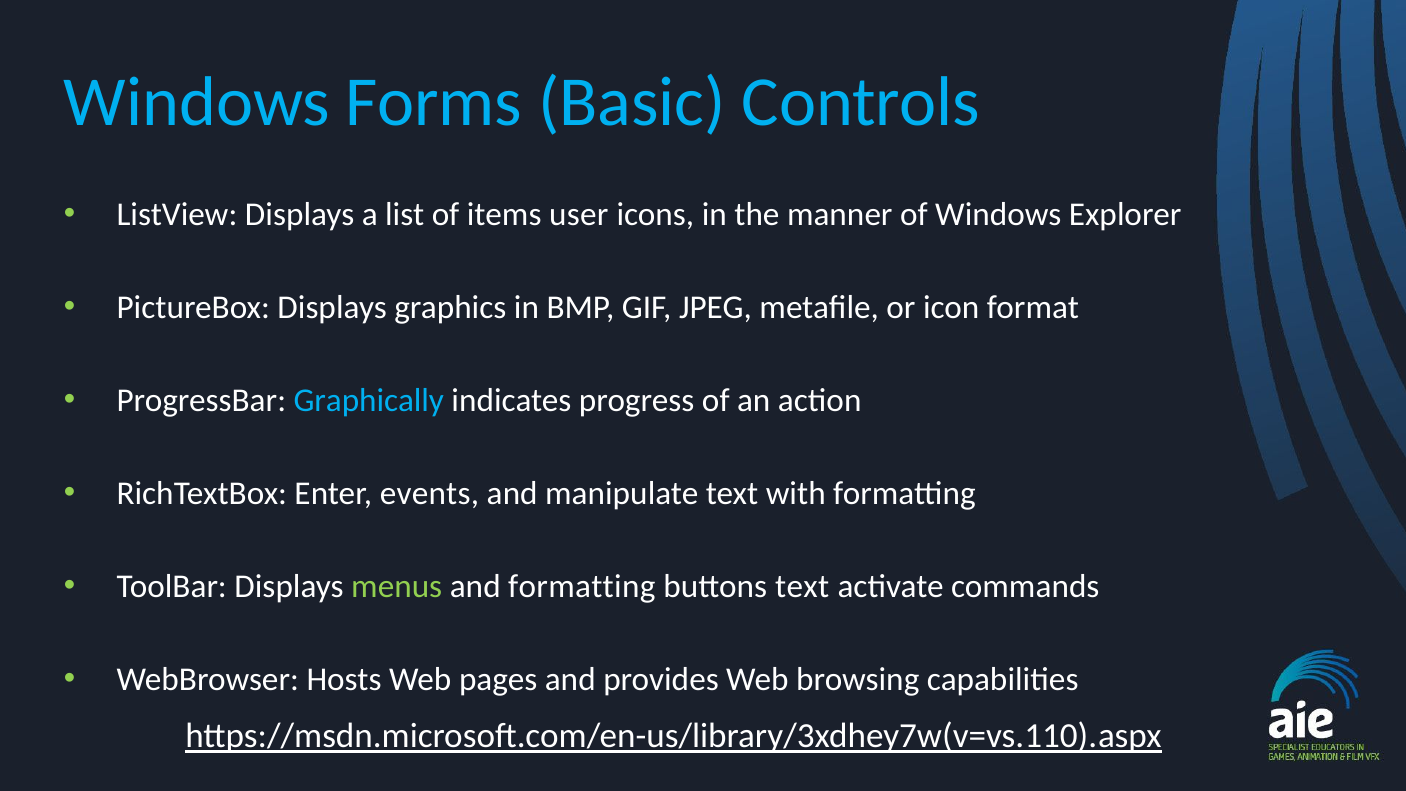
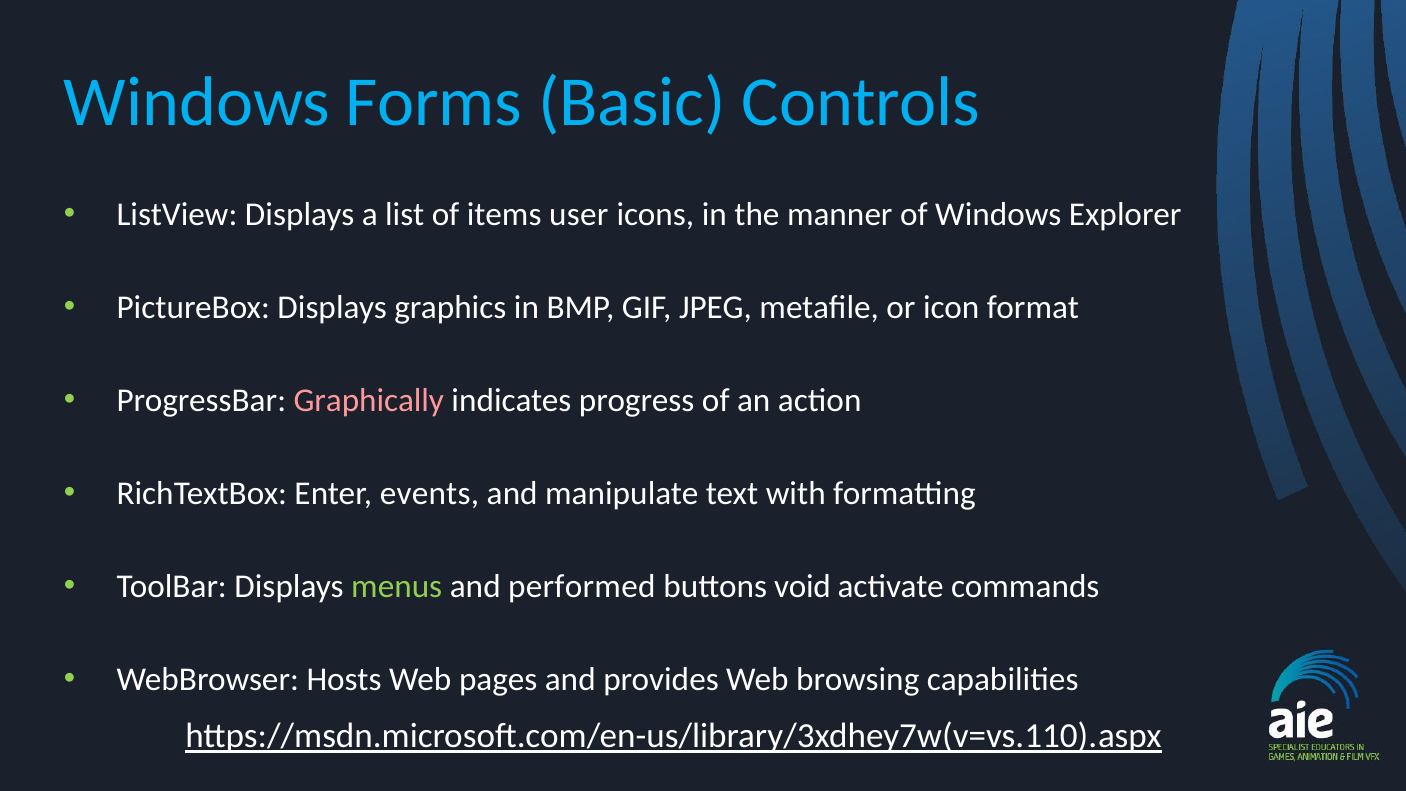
Graphically colour: light blue -> pink
and formatting: formatting -> performed
buttons text: text -> void
